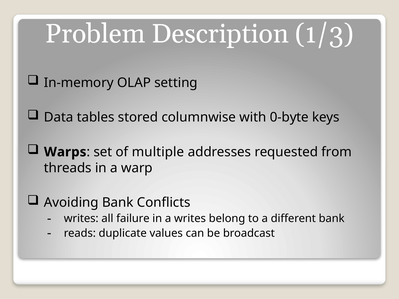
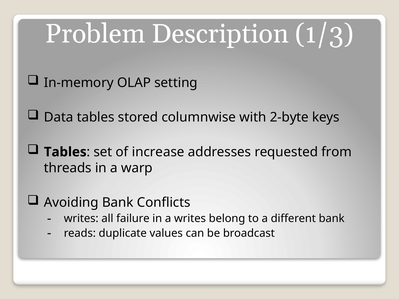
0-byte: 0-byte -> 2-byte
Warps at (65, 152): Warps -> Tables
multiple: multiple -> increase
